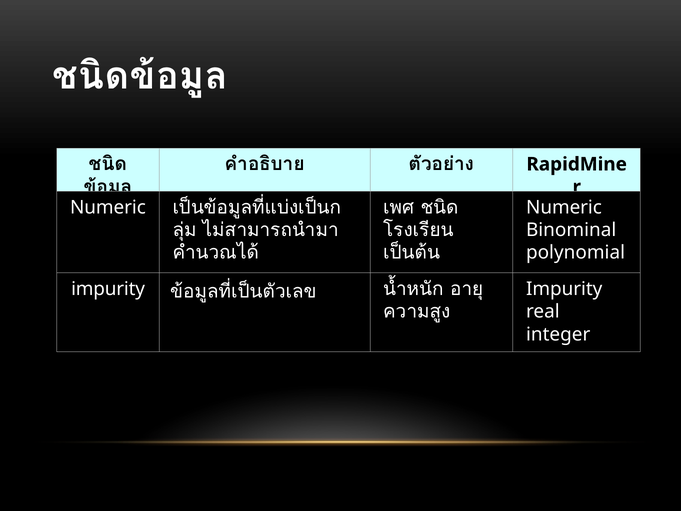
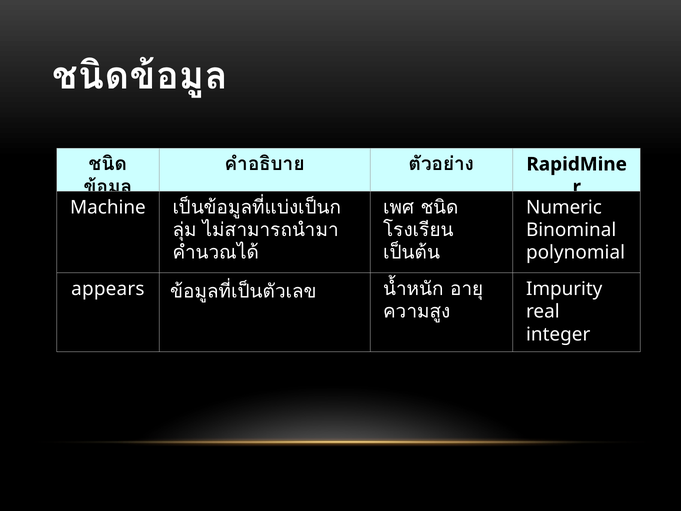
Numeric at (108, 207): Numeric -> Machine
impurity at (108, 289): impurity -> appears
